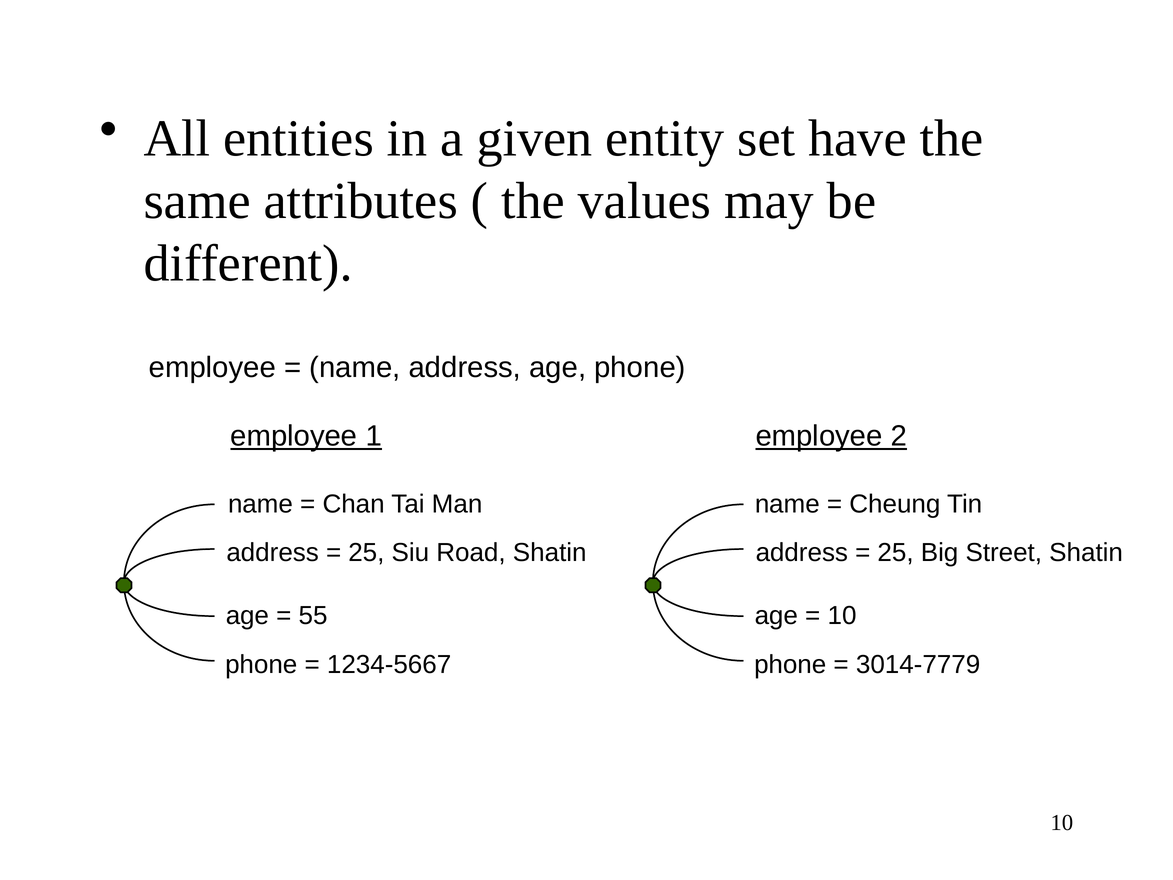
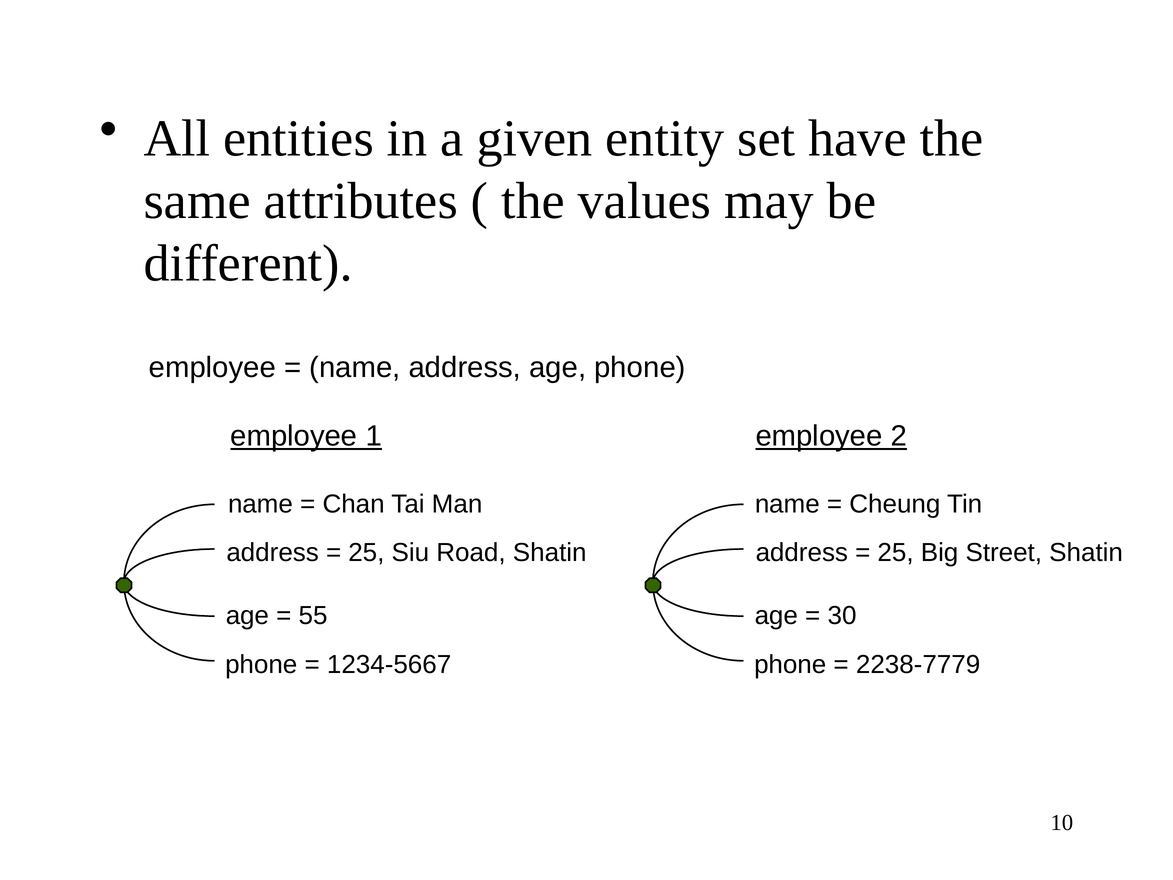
10 at (842, 615): 10 -> 30
3014-7779: 3014-7779 -> 2238-7779
